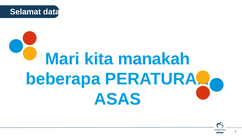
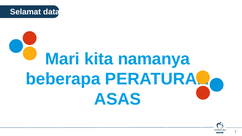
manakah: manakah -> namanya
